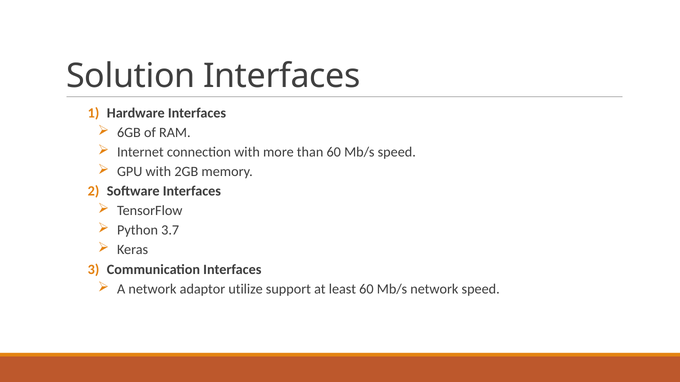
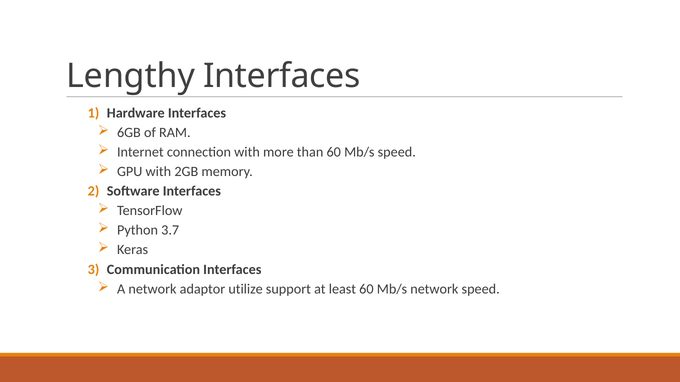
Solution: Solution -> Lengthy
